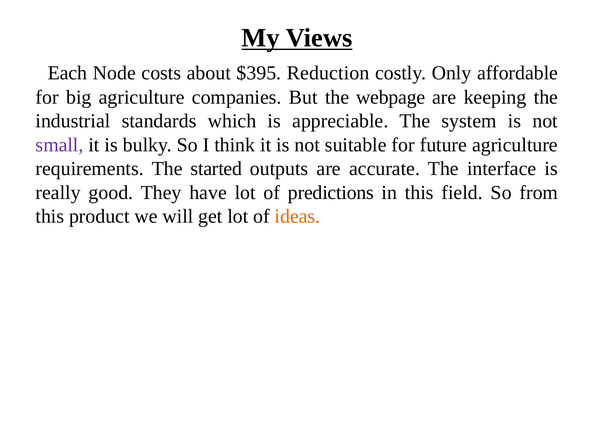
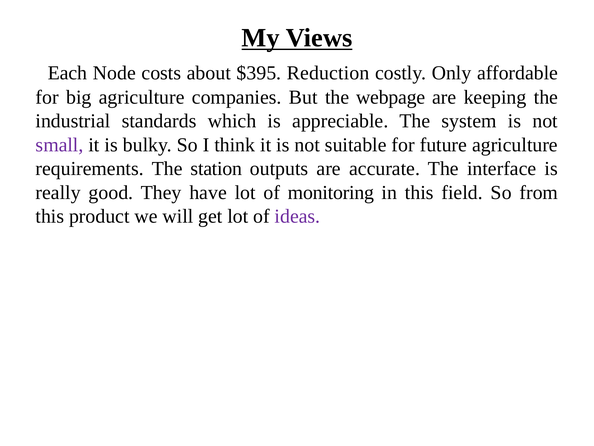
started: started -> station
predictions: predictions -> monitoring
ideas colour: orange -> purple
